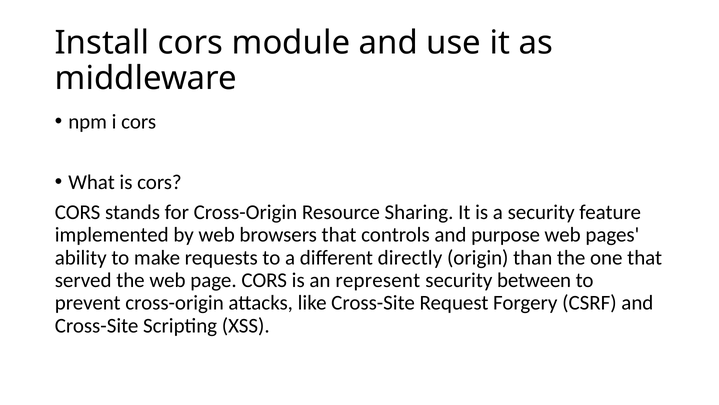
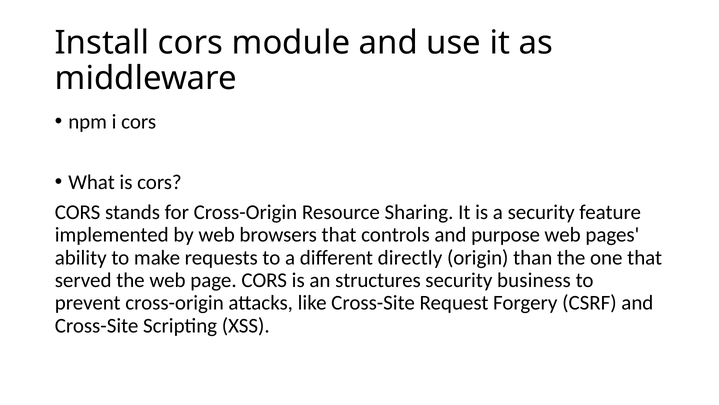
represent: represent -> structures
between: between -> business
